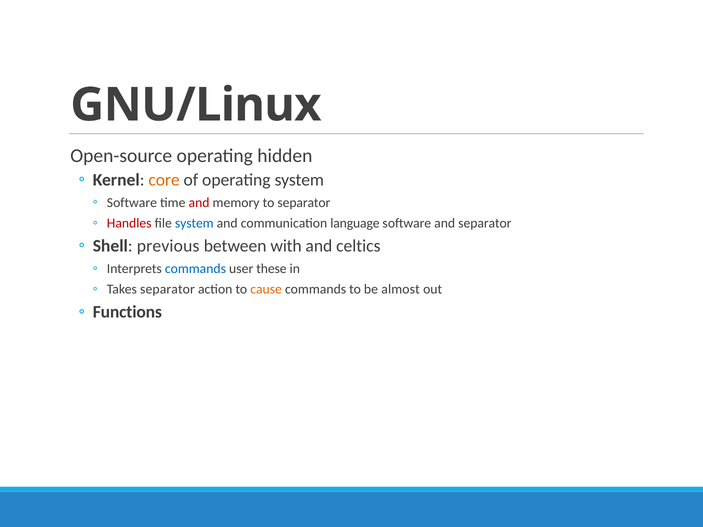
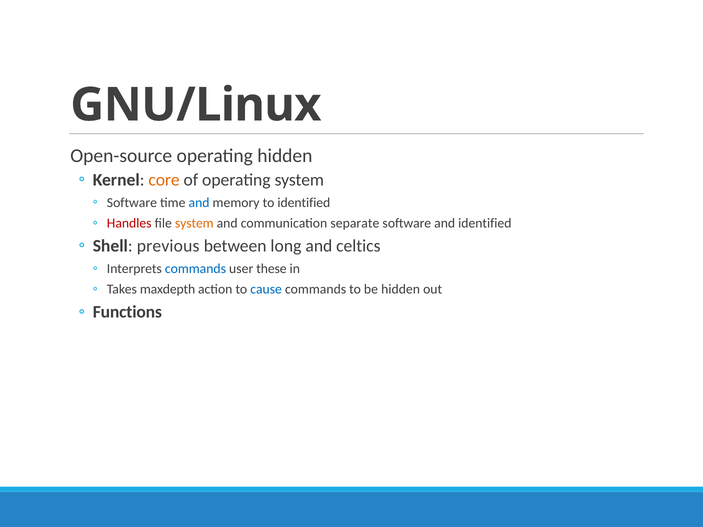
and at (199, 203) colour: red -> blue
to separator: separator -> identified
system at (194, 223) colour: blue -> orange
language: language -> separate
and separator: separator -> identified
with: with -> long
Takes separator: separator -> maxdepth
cause colour: orange -> blue
be almost: almost -> hidden
